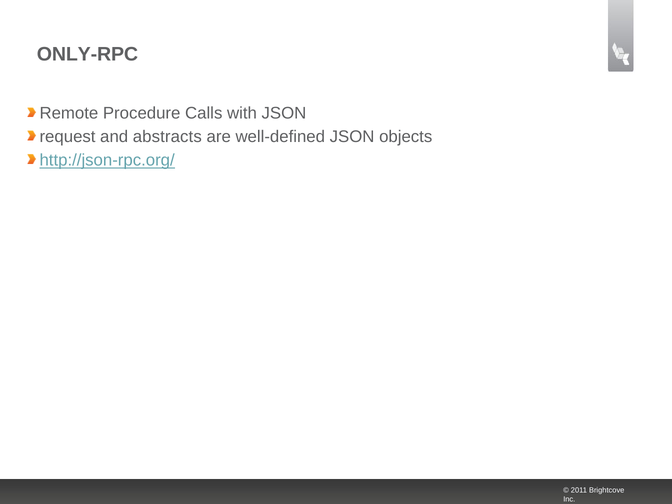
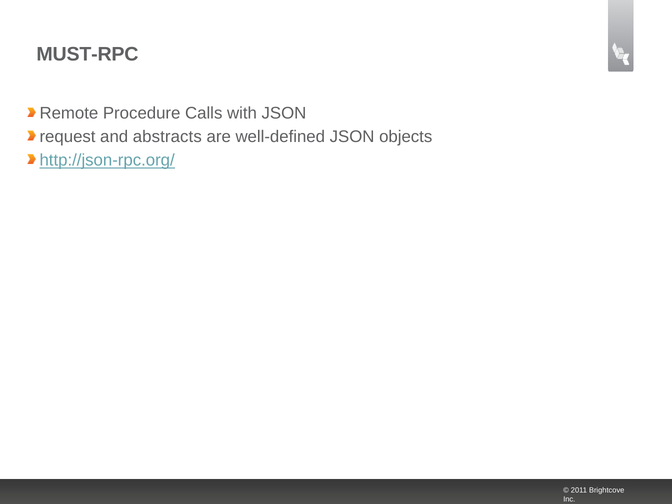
ONLY-RPC: ONLY-RPC -> MUST-RPC
